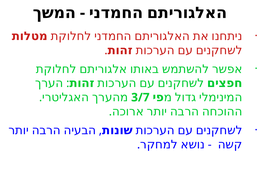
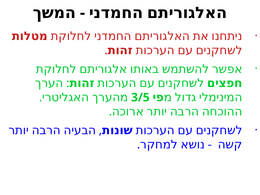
3/7: 3/7 -> 3/5
